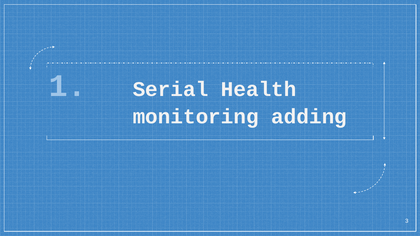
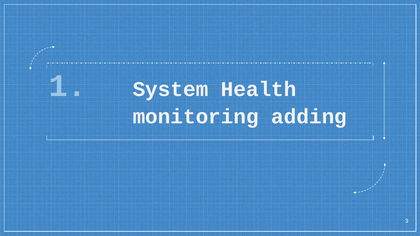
Serial: Serial -> System
